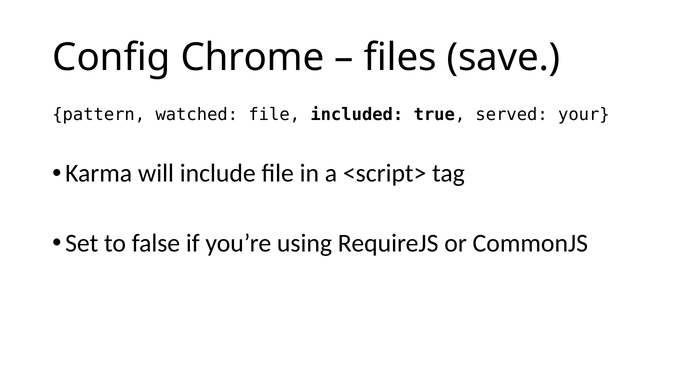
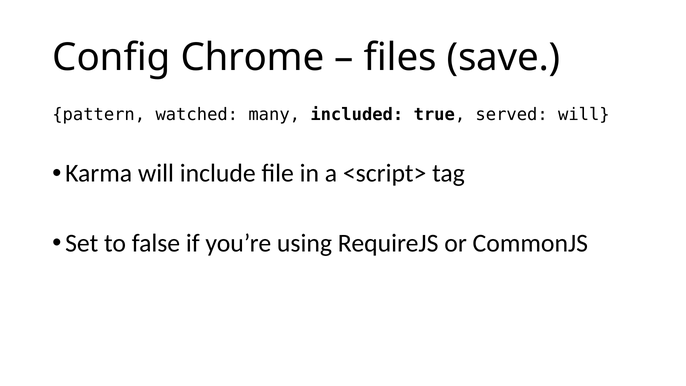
watched file: file -> many
served your: your -> will
